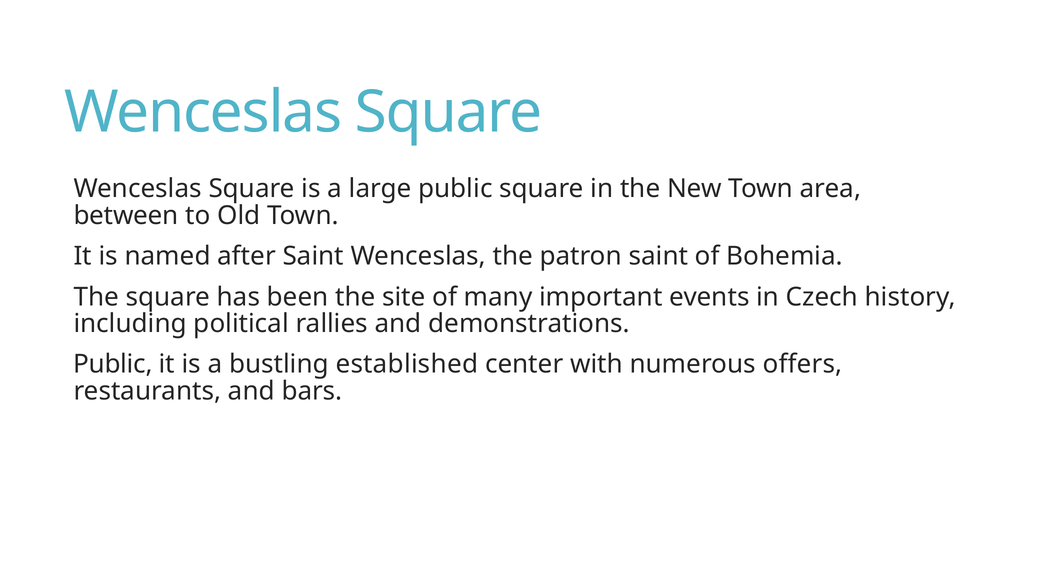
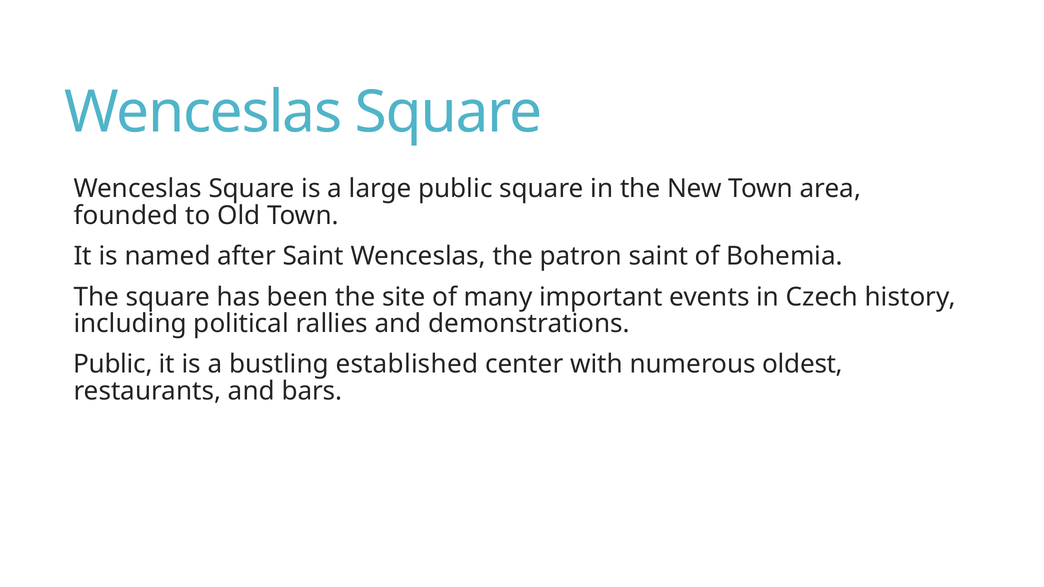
between: between -> founded
offers: offers -> oldest
